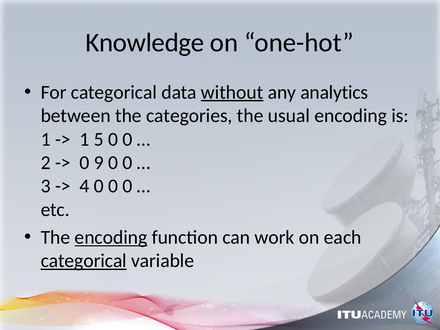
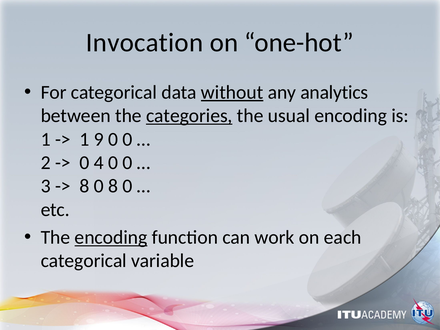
Knowledge: Knowledge -> Invocation
categories underline: none -> present
5: 5 -> 9
9: 9 -> 4
4 at (85, 186): 4 -> 8
0 at (113, 186): 0 -> 8
categorical at (84, 261) underline: present -> none
